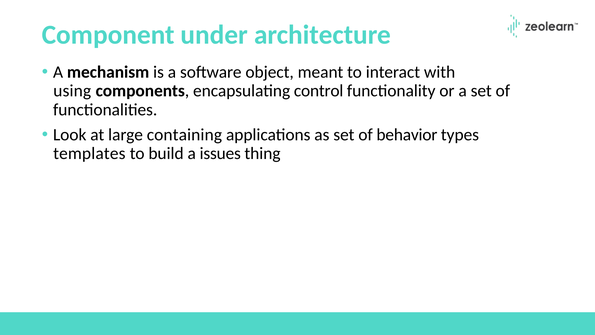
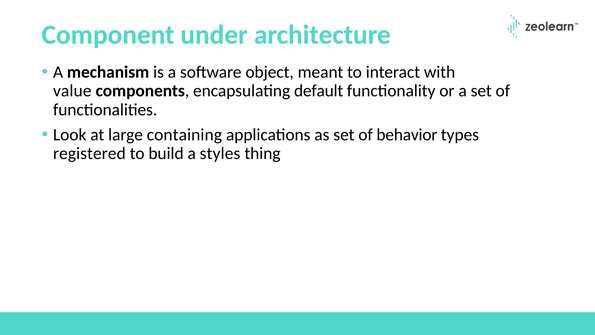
using: using -> value
control: control -> default
templates: templates -> registered
issues: issues -> styles
